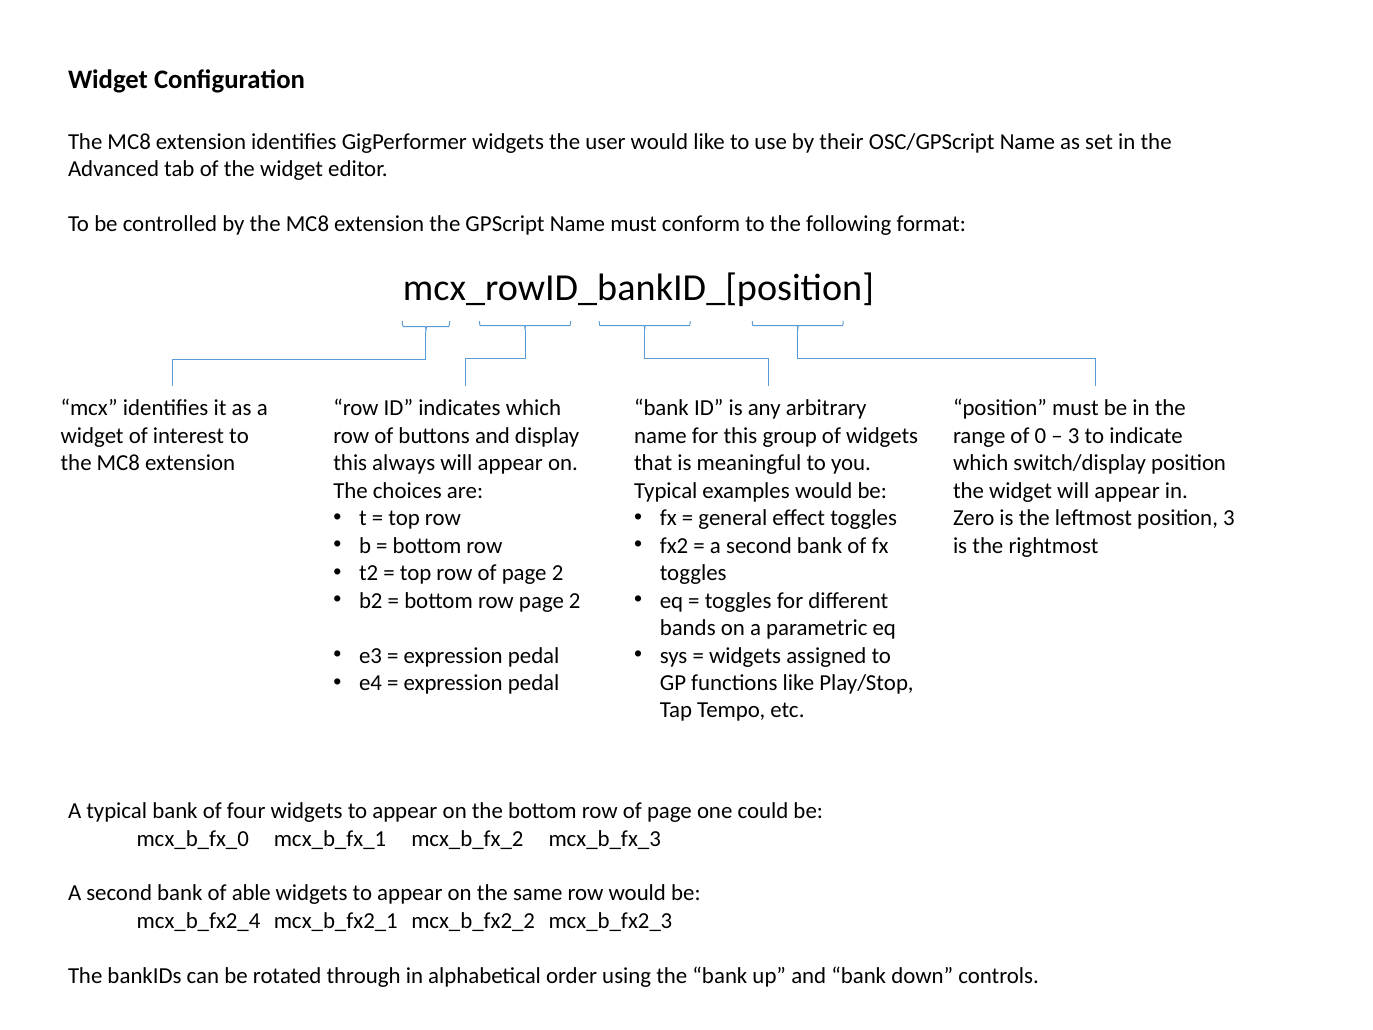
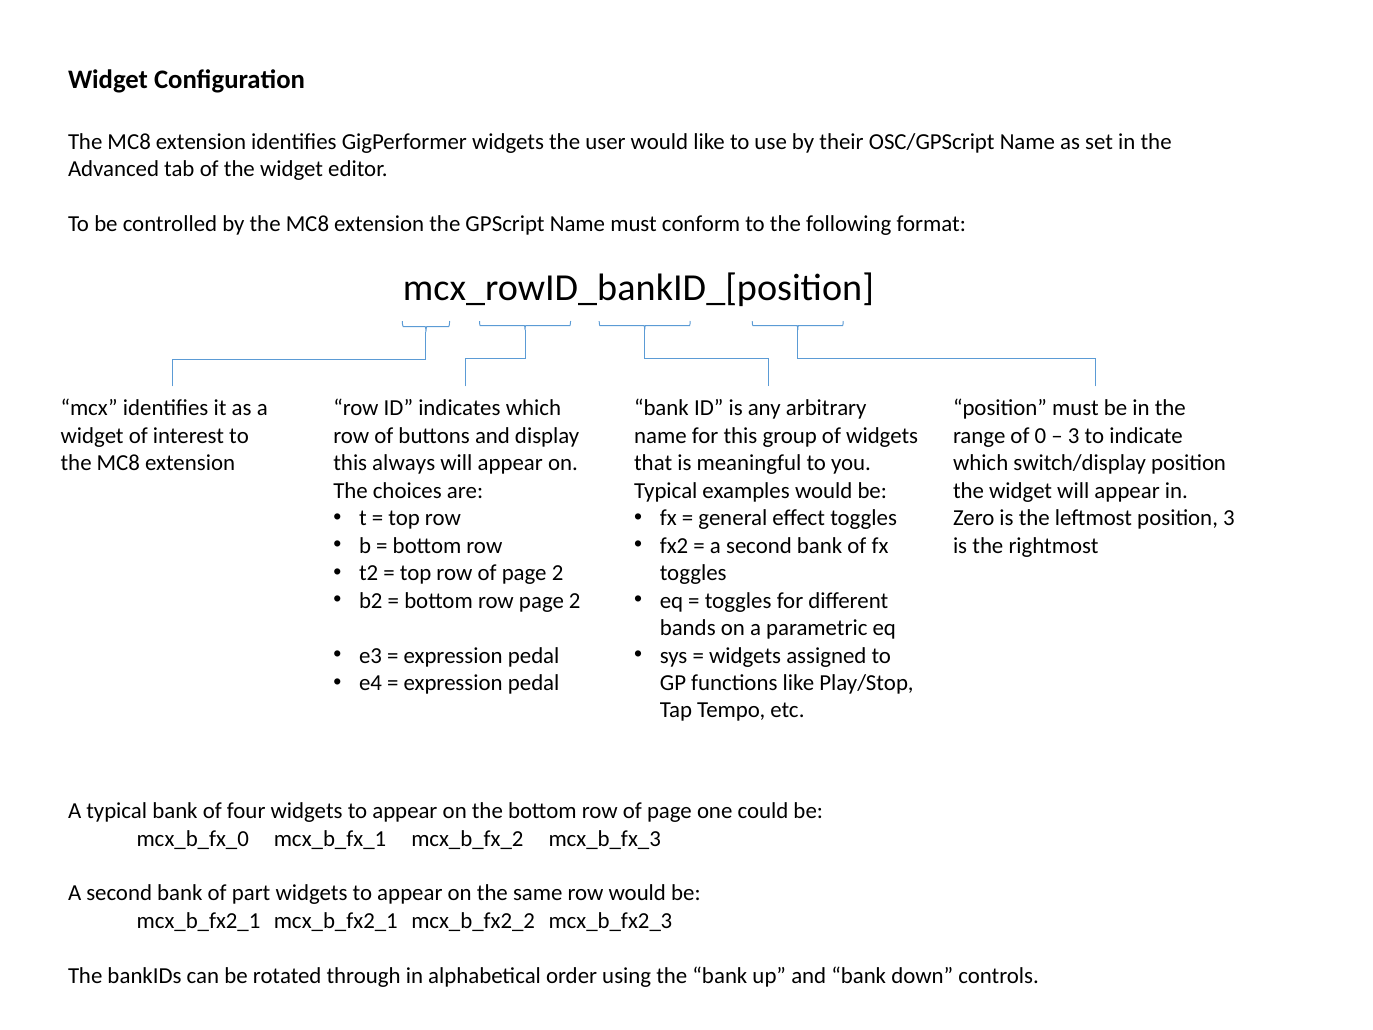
able: able -> part
mcx_b_fx2_4 at (199, 921): mcx_b_fx2_4 -> mcx_b_fx2_1
